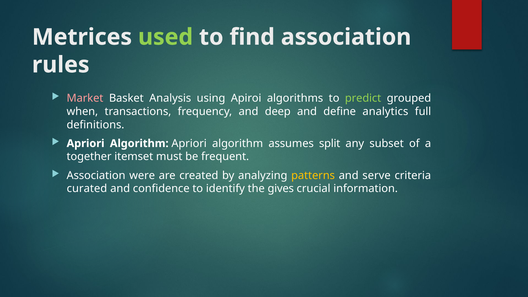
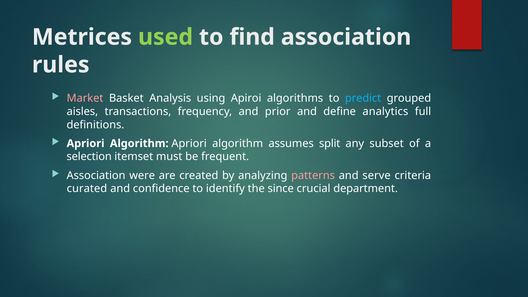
predict colour: light green -> light blue
when: when -> aisles
deep: deep -> prior
together: together -> selection
patterns colour: yellow -> pink
gives: gives -> since
information: information -> department
